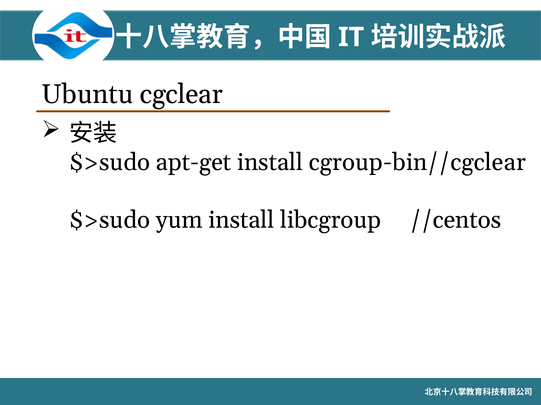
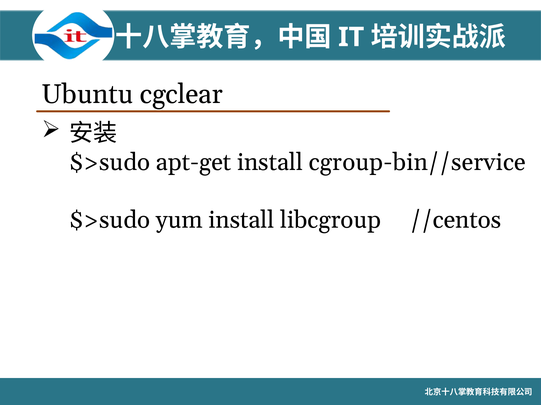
cgroup-bin//cgclear: cgroup-bin//cgclear -> cgroup-bin//service
